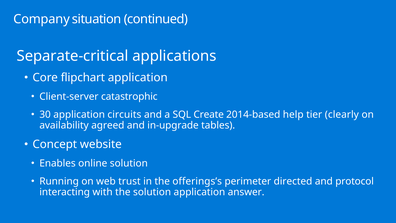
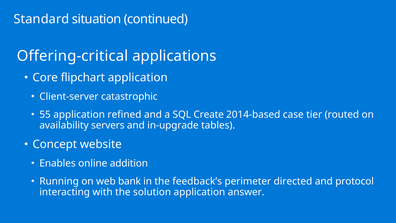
Company: Company -> Standard
Separate-critical: Separate-critical -> Offering-critical
30: 30 -> 55
circuits: circuits -> refined
help: help -> case
clearly: clearly -> routed
agreed: agreed -> servers
online solution: solution -> addition
trust: trust -> bank
offerings’s: offerings’s -> feedback’s
